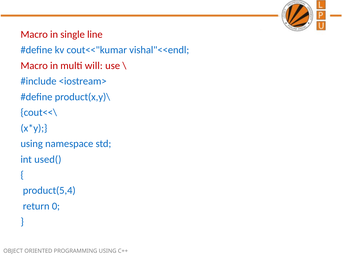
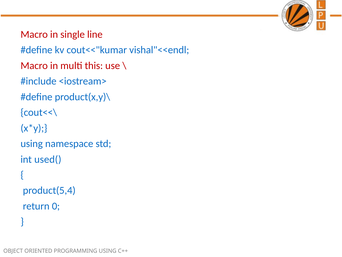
will: will -> this
